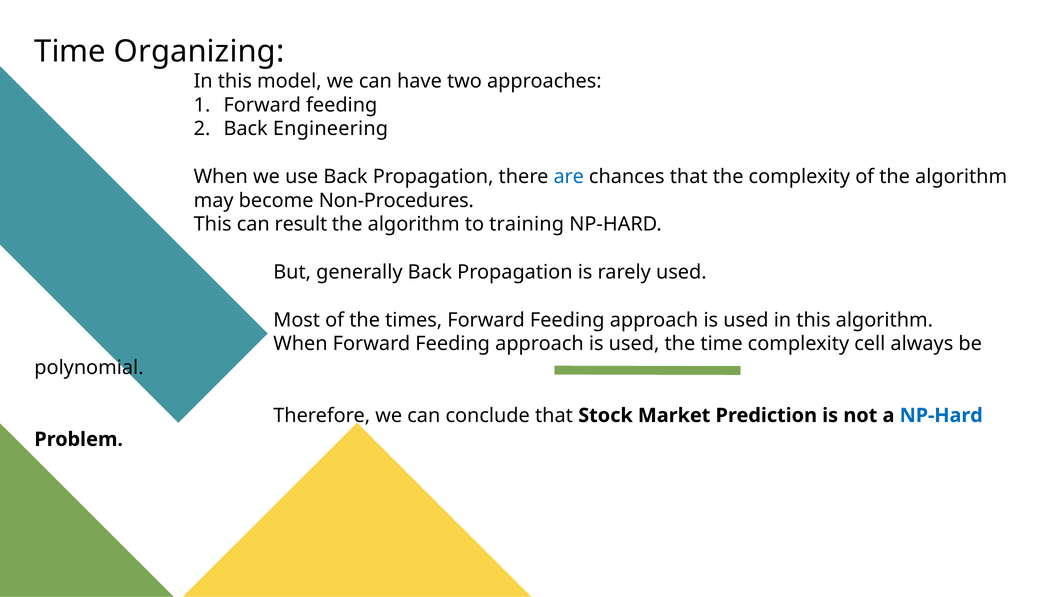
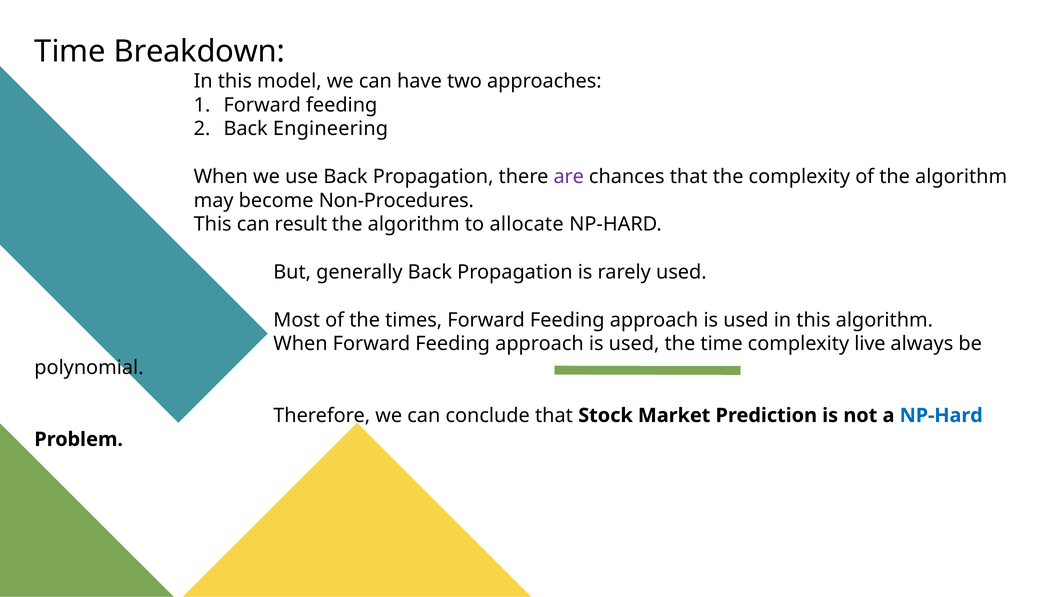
Organizing: Organizing -> Breakdown
are colour: blue -> purple
training: training -> allocate
cell: cell -> live
